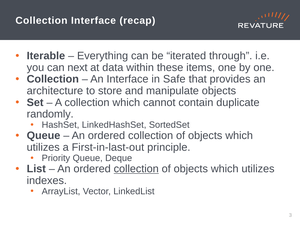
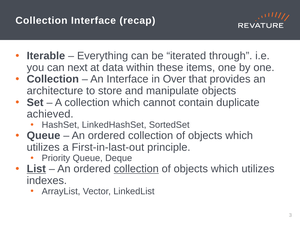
Safe: Safe -> Over
randomly: randomly -> achieved
List underline: none -> present
